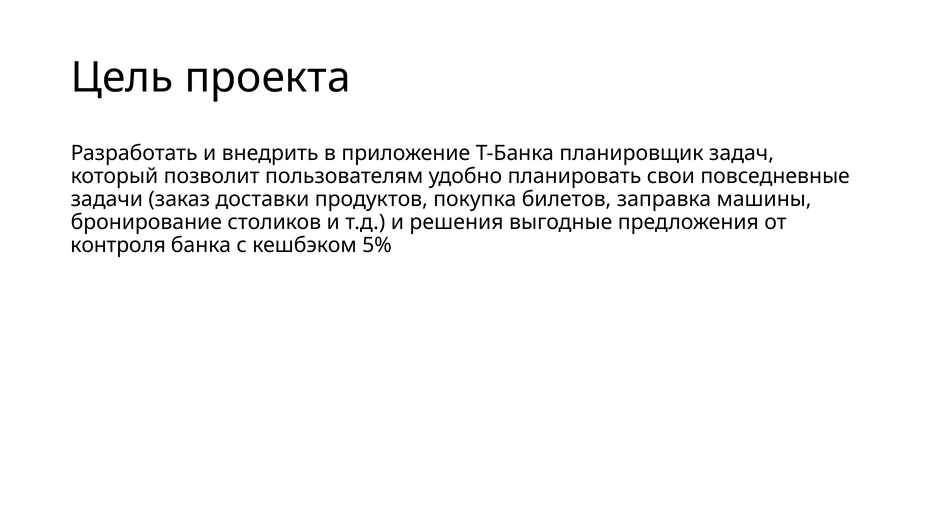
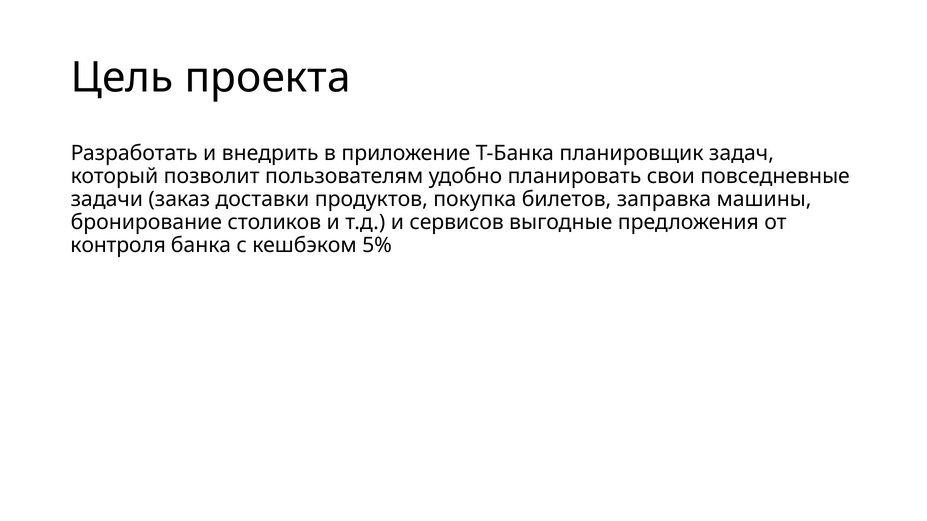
решения: решения -> сервисов
